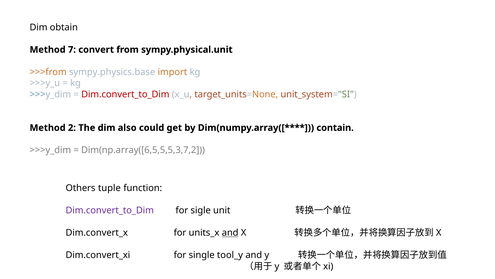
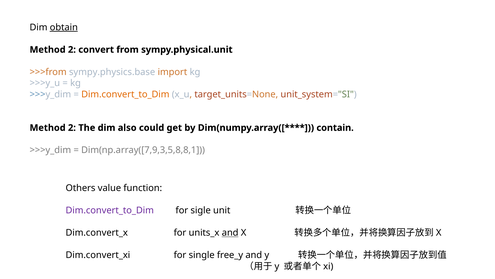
obtain underline: none -> present
7 at (72, 50): 7 -> 2
Dim.convert_to_Dim at (125, 94) colour: red -> orange
Dim(np.array([6,5,5,5,3,7,2: Dim(np.array([6,5,5,5,3,7,2 -> Dim(np.array([7,9,3,5,8,8,1
tuple: tuple -> value
tool_y: tool_y -> free_y
